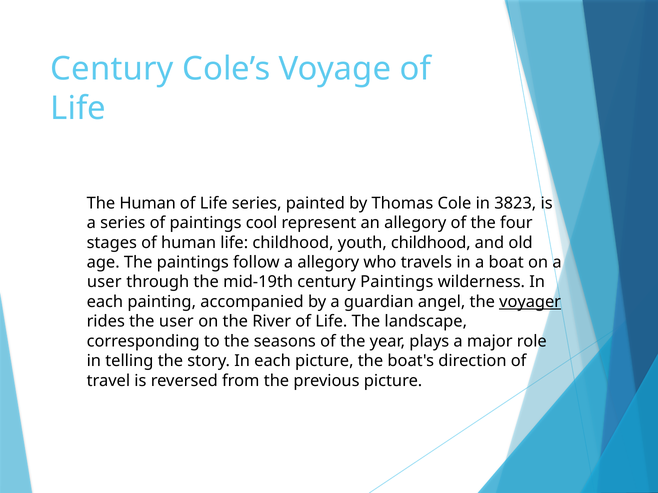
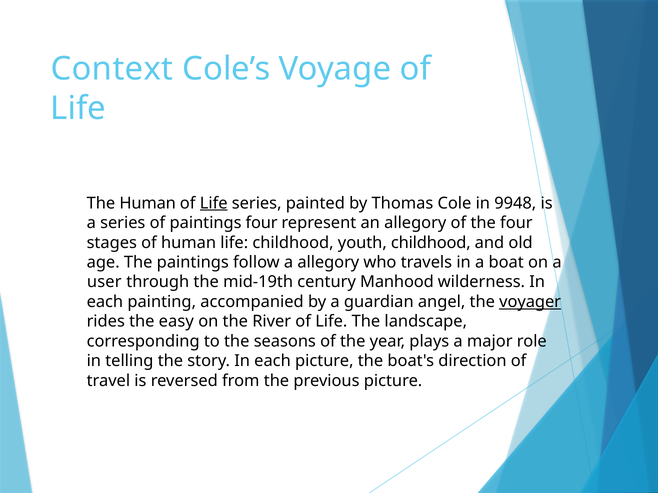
Century at (112, 69): Century -> Context
Life at (214, 203) underline: none -> present
3823: 3823 -> 9948
paintings cool: cool -> four
century Paintings: Paintings -> Manhood
the user: user -> easy
